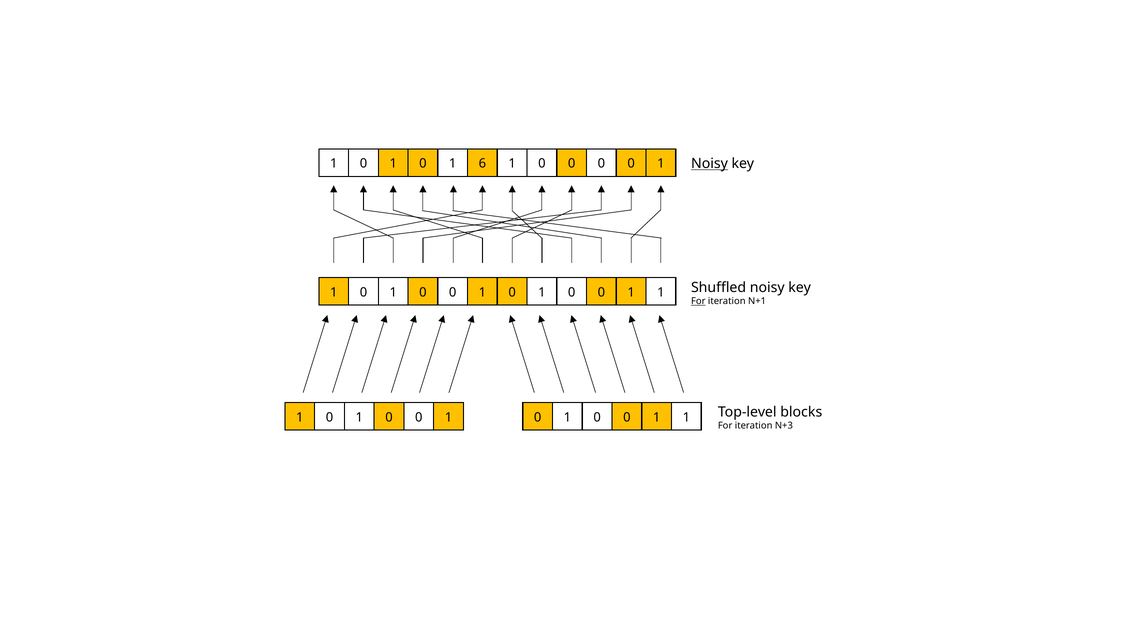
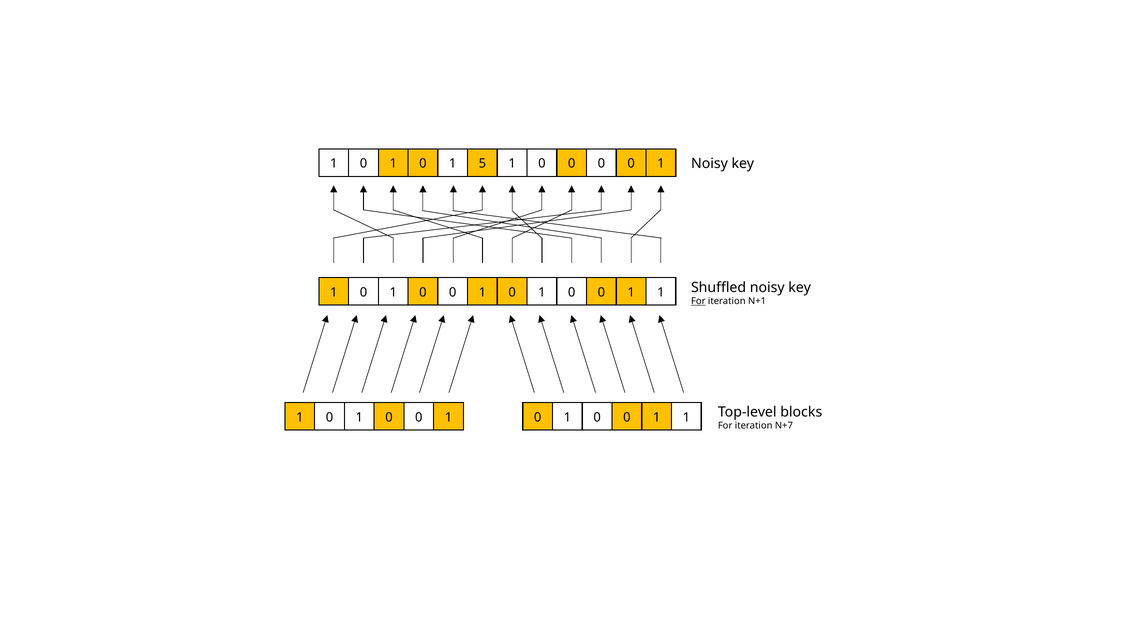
6: 6 -> 5
Noisy at (709, 164) underline: present -> none
N+3: N+3 -> N+7
